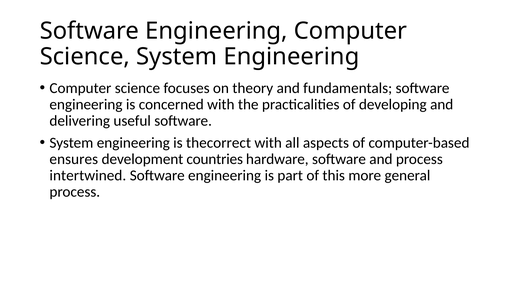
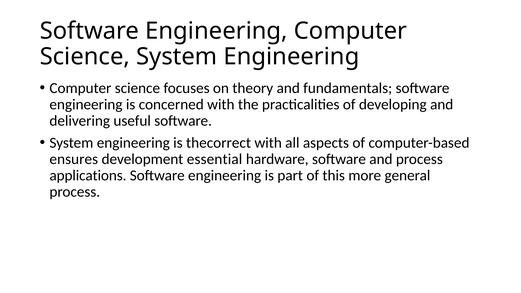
countries: countries -> essential
intertwined: intertwined -> applications
